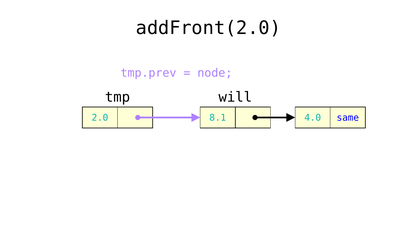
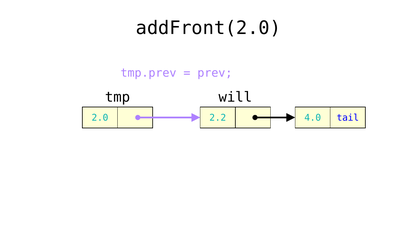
node: node -> prev
8.1: 8.1 -> 2.2
same: same -> tail
